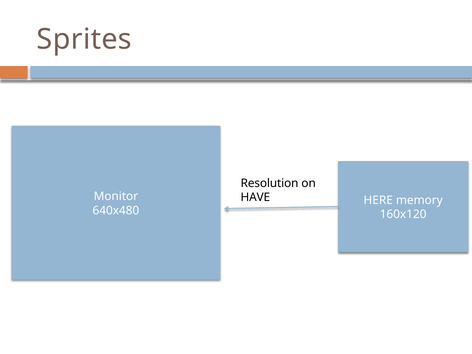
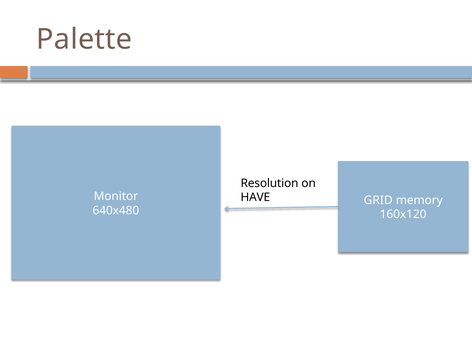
Sprites: Sprites -> Palette
HERE: HERE -> GRID
